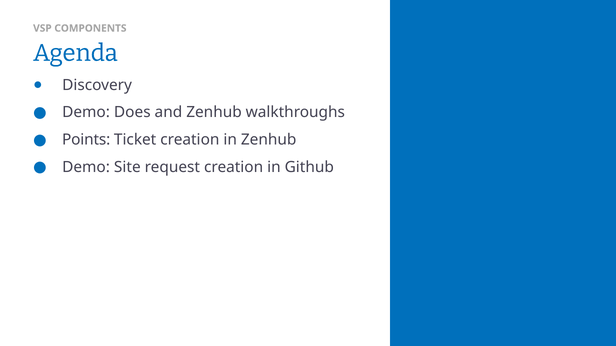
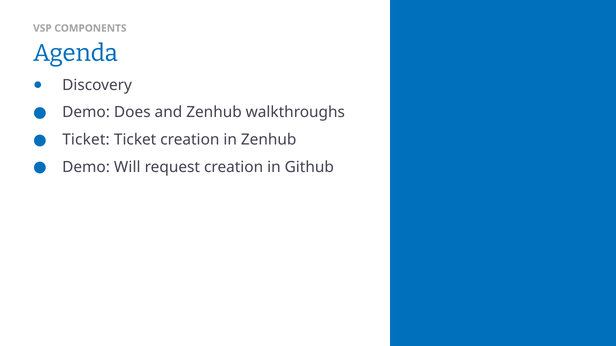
Points at (86, 140): Points -> Ticket
Site: Site -> Will
